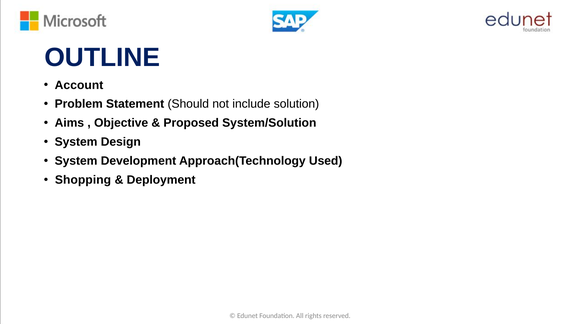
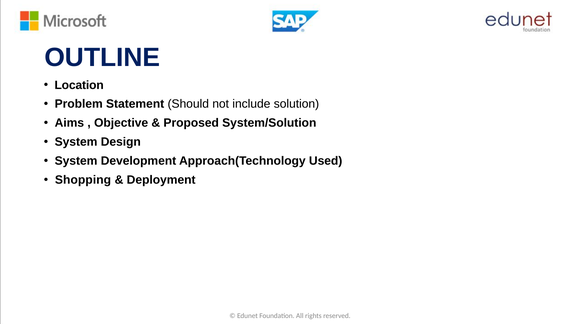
Account: Account -> Location
